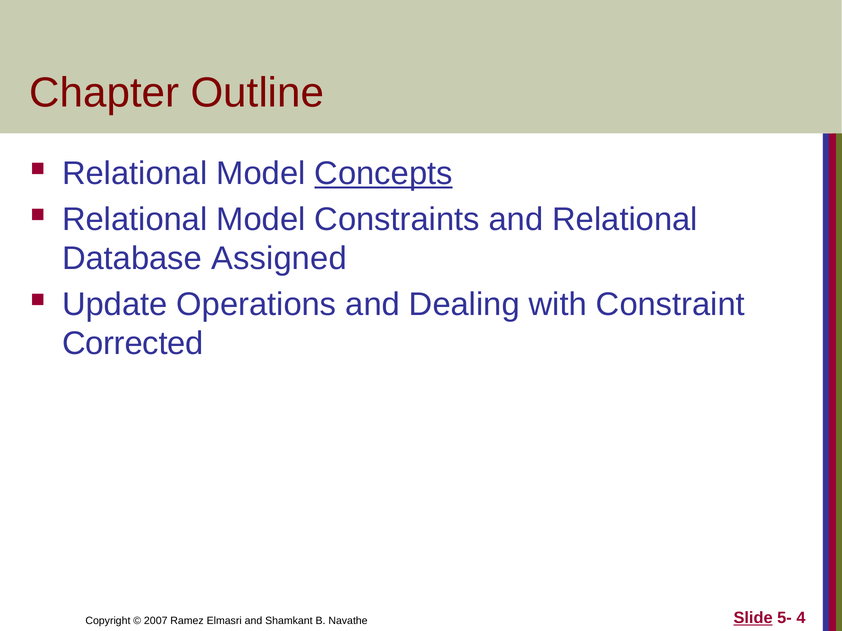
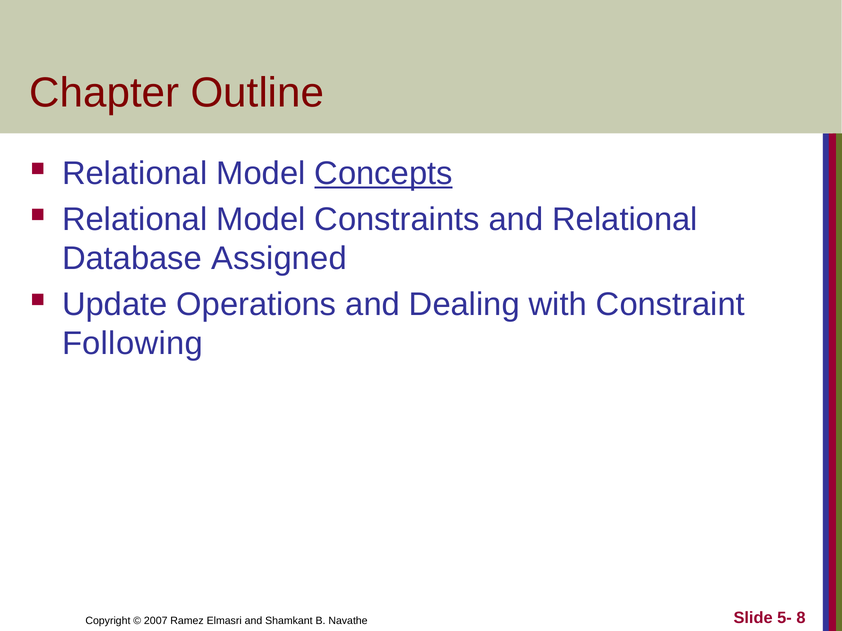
Corrected: Corrected -> Following
Slide underline: present -> none
4: 4 -> 8
